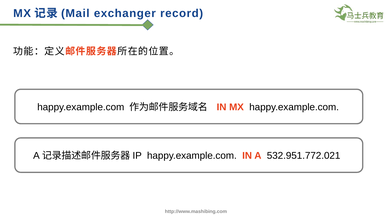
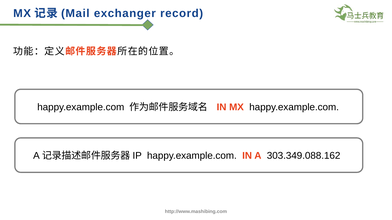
532.951.772.021: 532.951.772.021 -> 303.349.088.162
